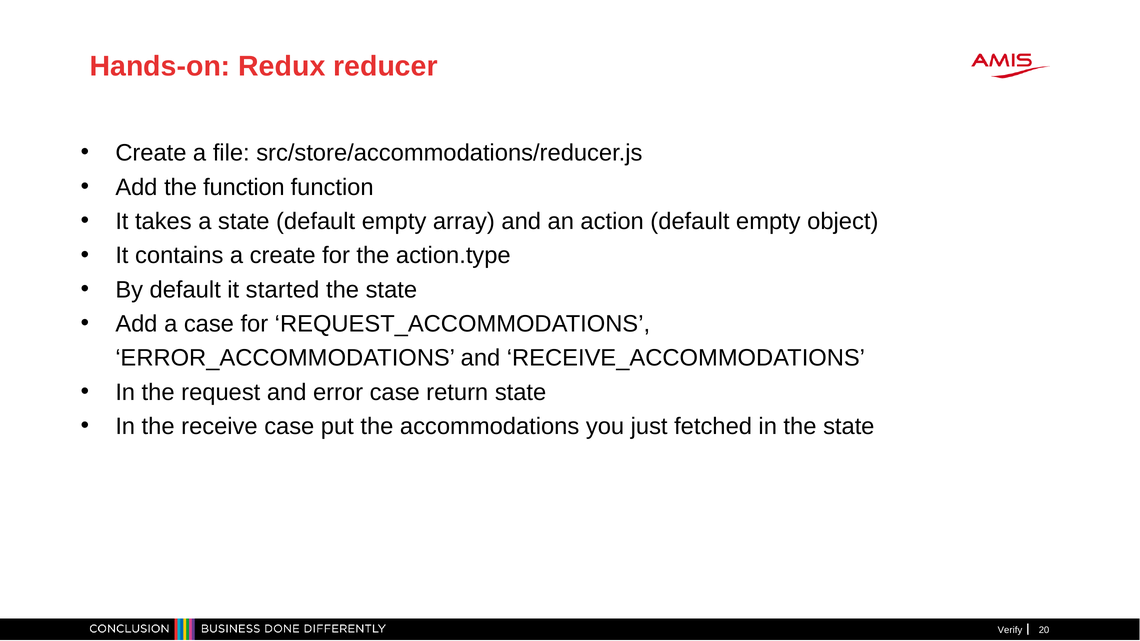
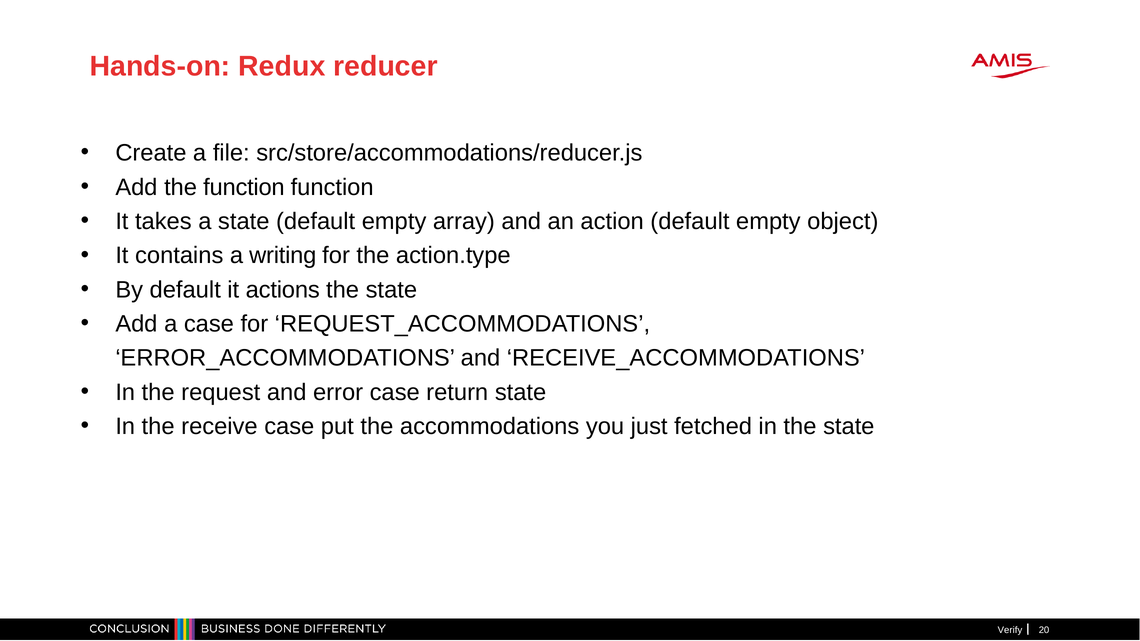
a create: create -> writing
started: started -> actions
